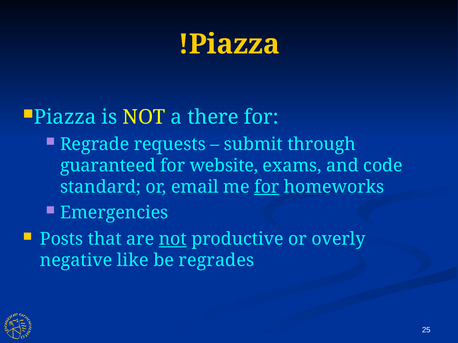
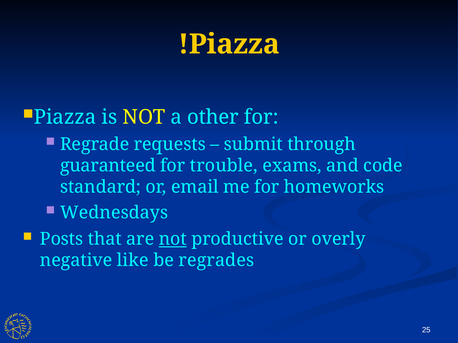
there: there -> other
website: website -> trouble
for at (267, 187) underline: present -> none
Emergencies: Emergencies -> Wednesdays
